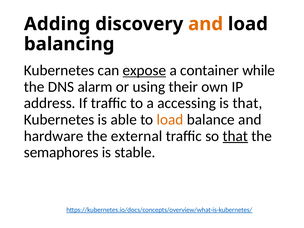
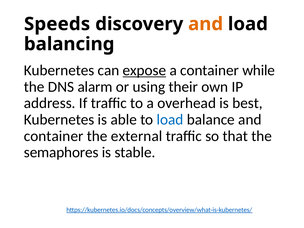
Adding: Adding -> Speeds
accessing: accessing -> overhead
is that: that -> best
load at (170, 120) colour: orange -> blue
hardware at (54, 136): hardware -> container
that at (235, 136) underline: present -> none
